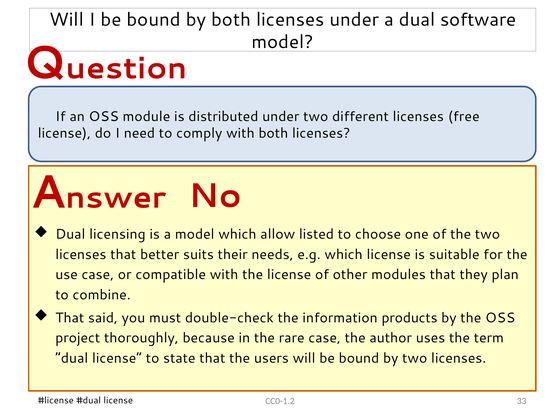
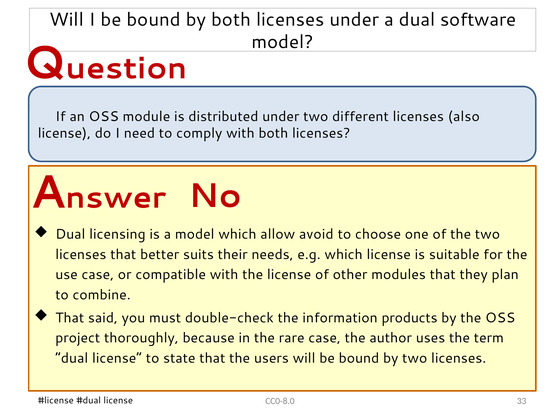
free: free -> also
listed: listed -> avoid
CC0-1.2: CC0-1.2 -> CC0-8.0
